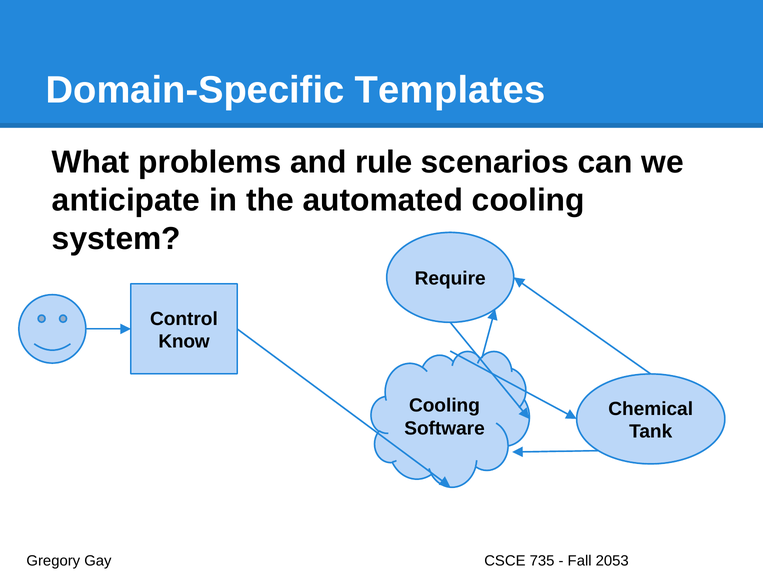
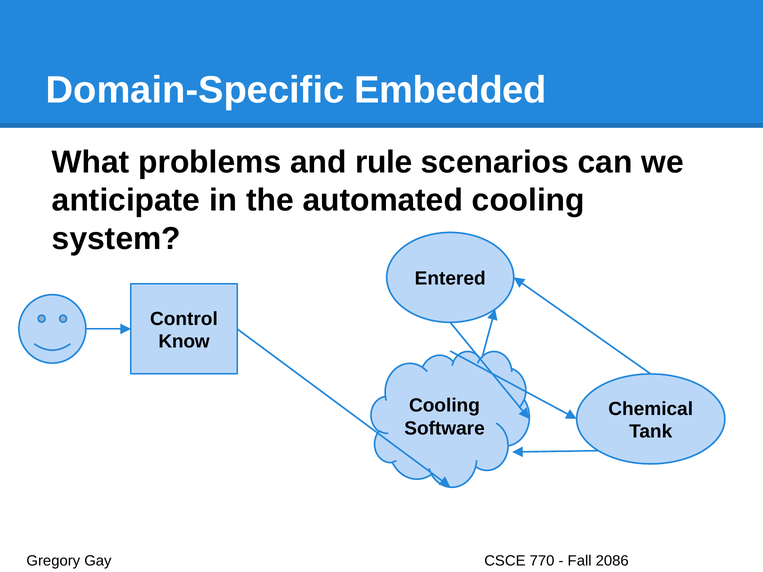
Templates: Templates -> Embedded
Require: Require -> Entered
735: 735 -> 770
2053: 2053 -> 2086
